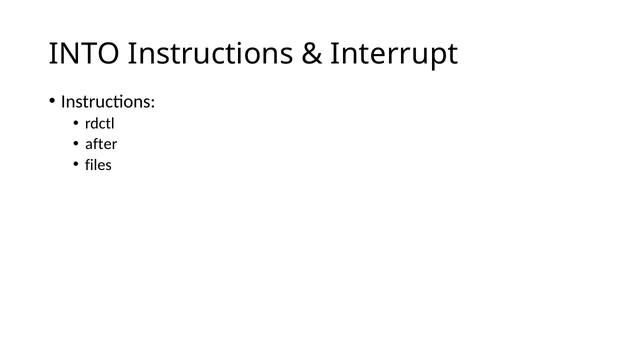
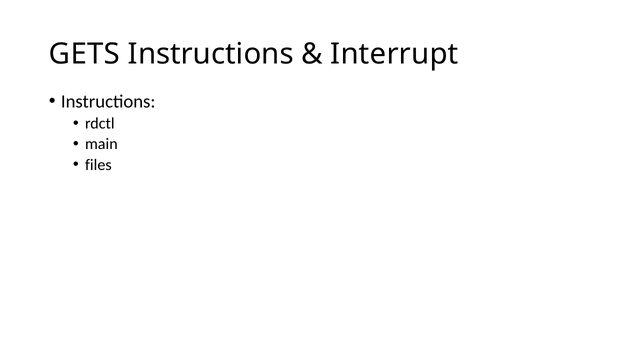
INTO: INTO -> GETS
after: after -> main
